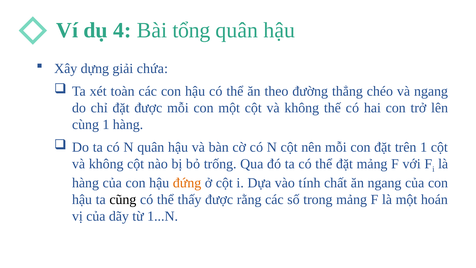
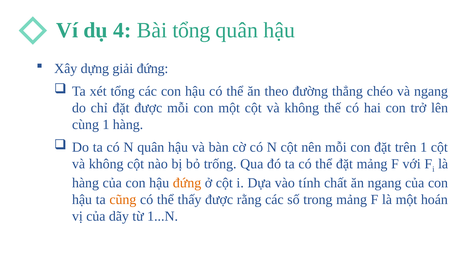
giải chứa: chứa -> đứng
xét toàn: toàn -> tổng
cũng colour: black -> orange
